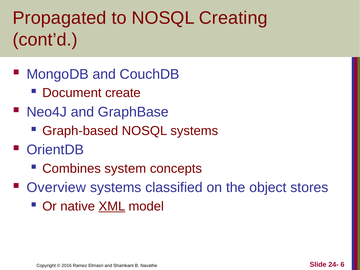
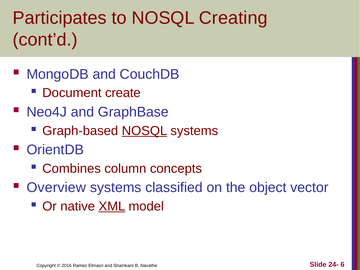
Propagated: Propagated -> Participates
NOSQL at (145, 131) underline: none -> present
system: system -> column
stores: stores -> vector
